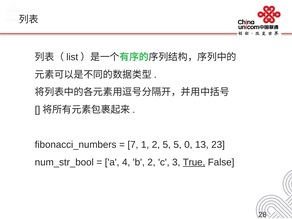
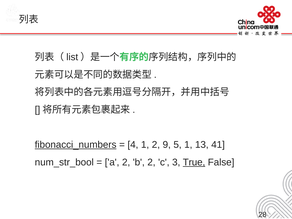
fibonacci_numbers underline: none -> present
7: 7 -> 4
2 5: 5 -> 9
5 0: 0 -> 1
23: 23 -> 41
a 4: 4 -> 2
